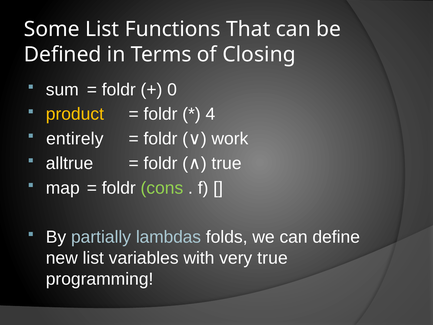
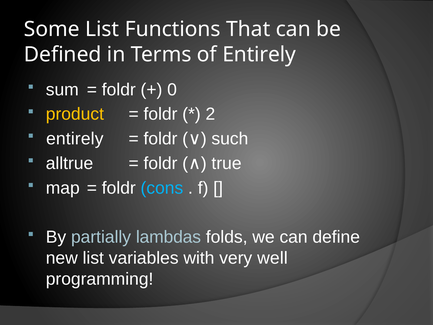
of Closing: Closing -> Entirely
4: 4 -> 2
work: work -> such
cons colour: light green -> light blue
very true: true -> well
